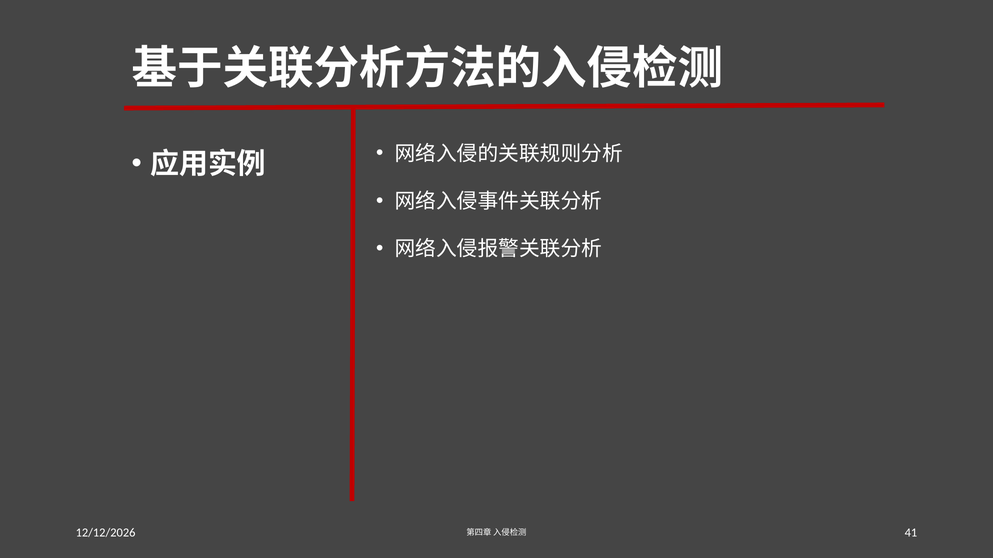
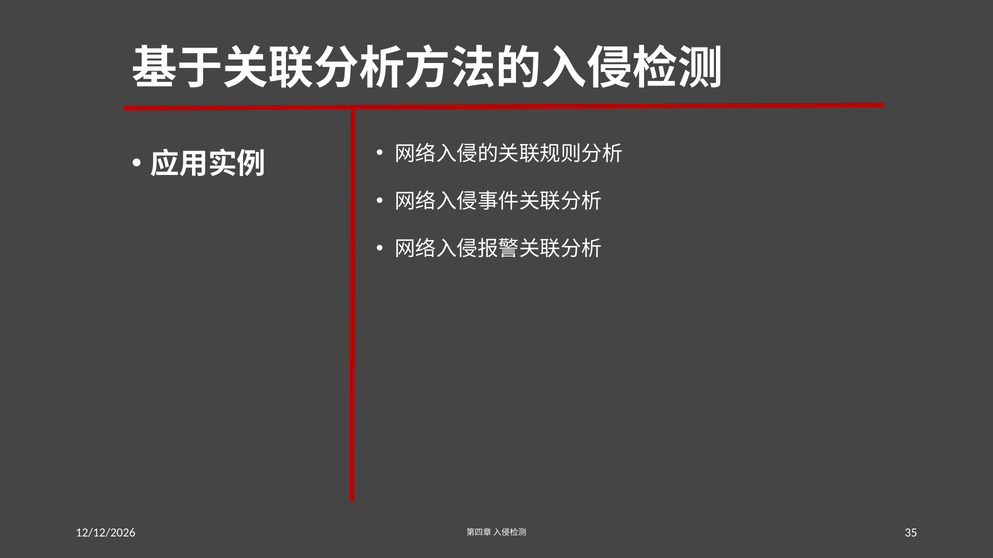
41: 41 -> 35
